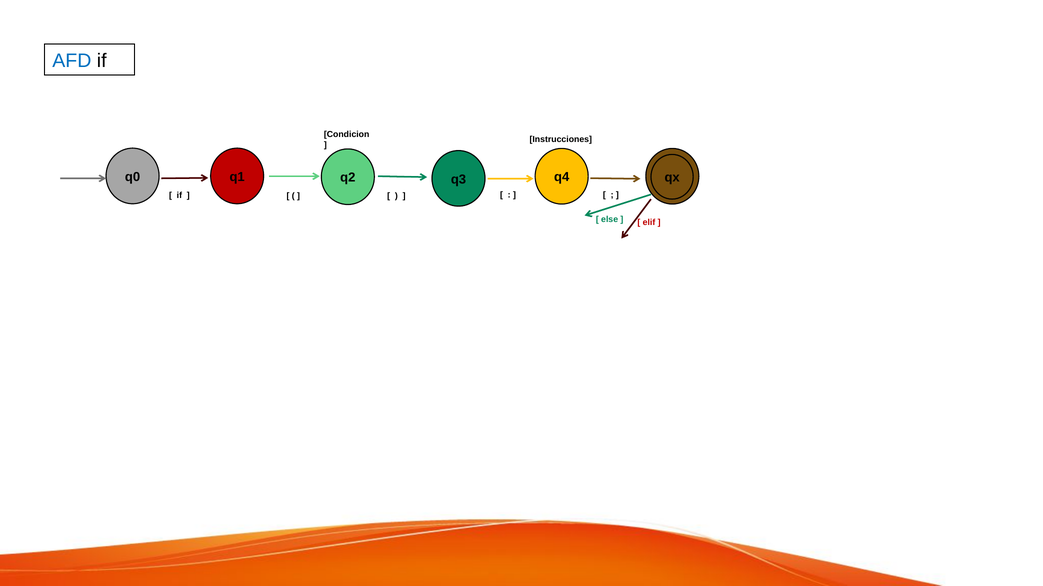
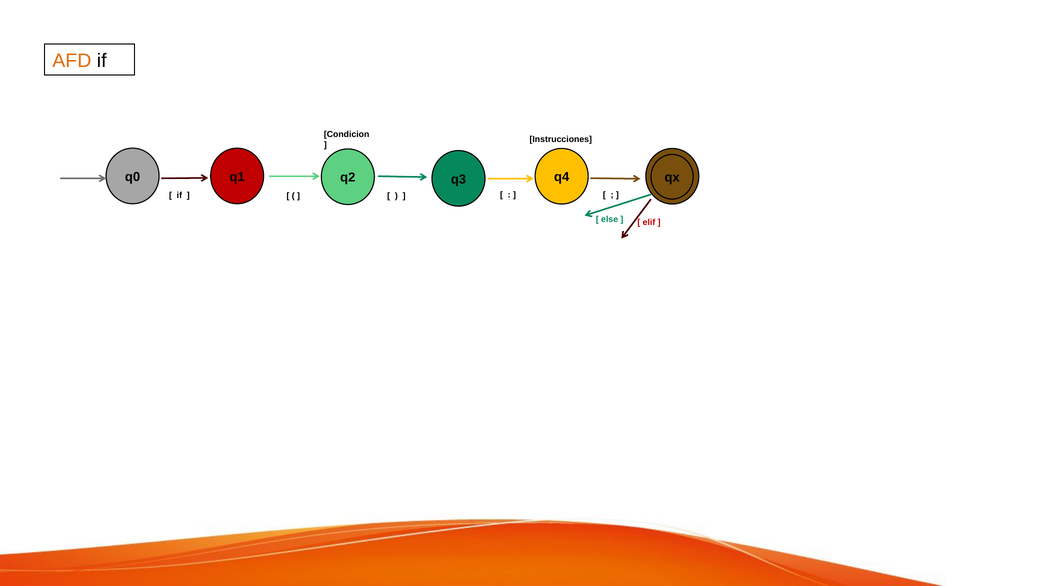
AFD colour: blue -> orange
